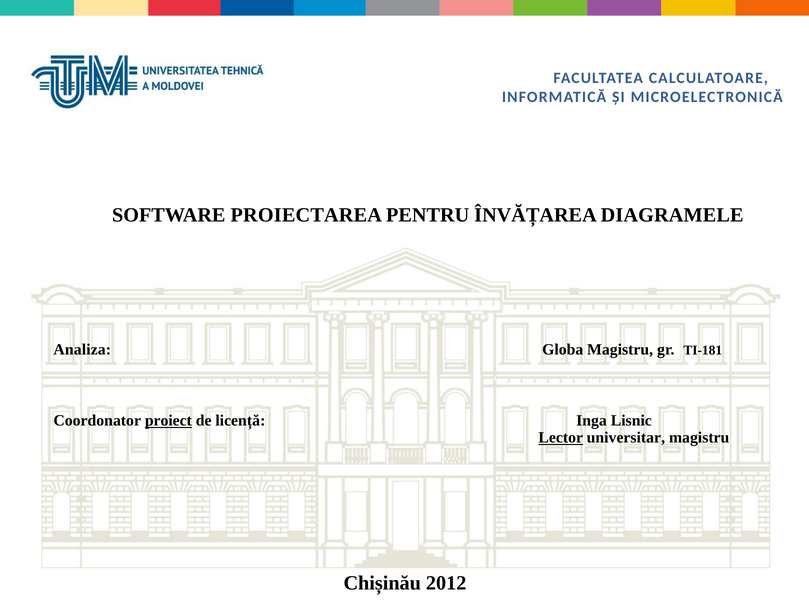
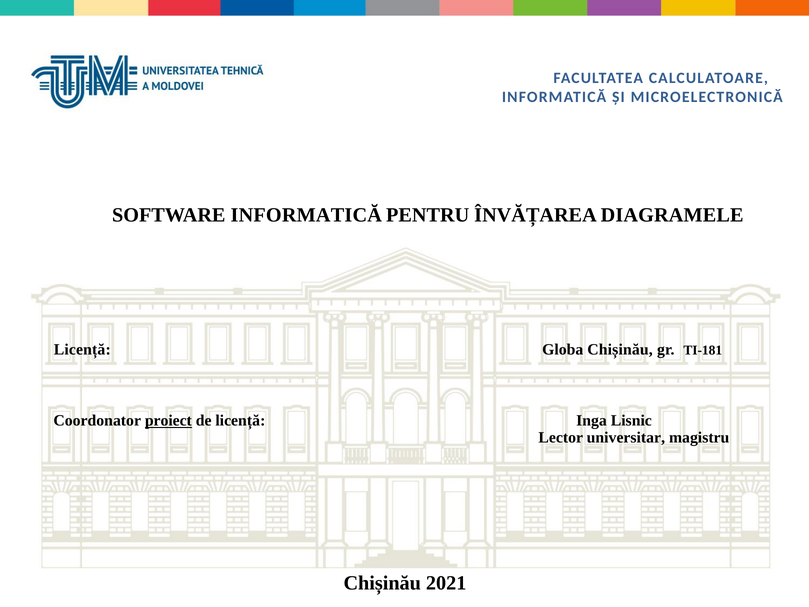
SOFTWARE PROIECTAREA: PROIECTAREA -> INFORMATICĂ
Analiza at (82, 349): Analiza -> Licență
Globa Magistru: Magistru -> Chișinău
Lector underline: present -> none
2012: 2012 -> 2021
